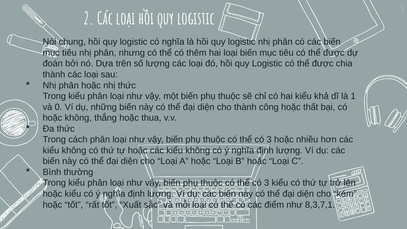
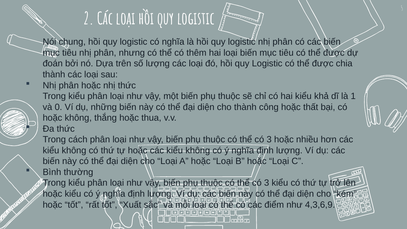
8,3,7,1: 8,3,7,1 -> 4,3,6,9
